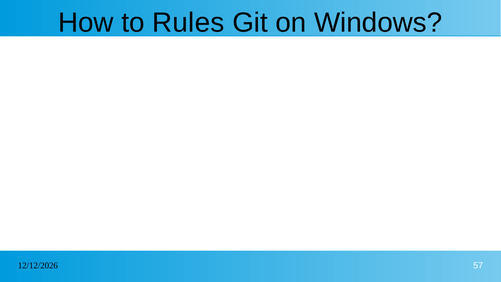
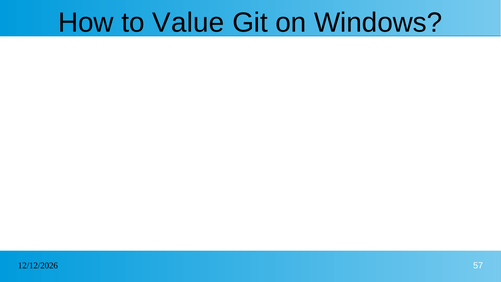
Rules: Rules -> Value
